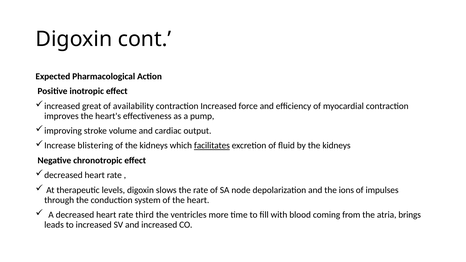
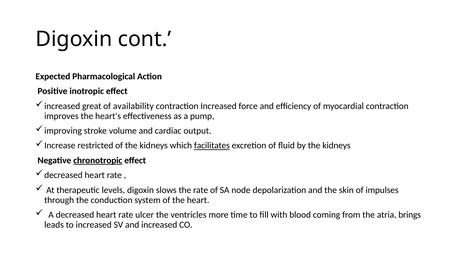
blistering: blistering -> restricted
chronotropic underline: none -> present
ions: ions -> skin
third: third -> ulcer
